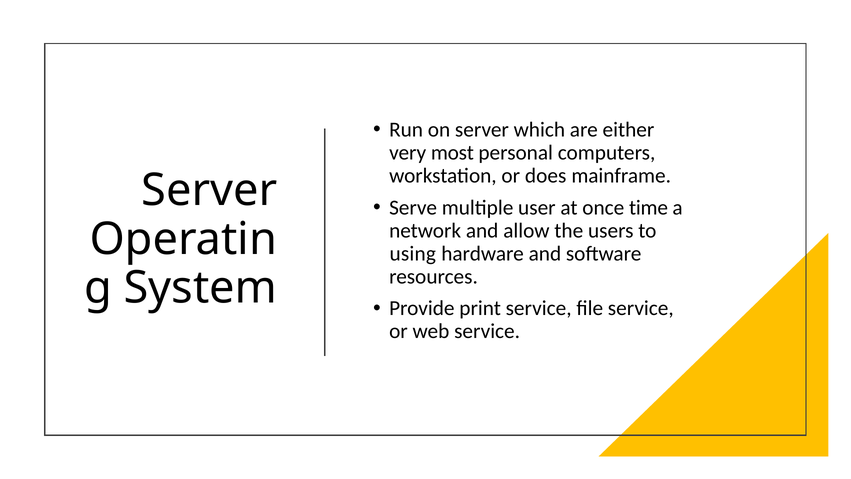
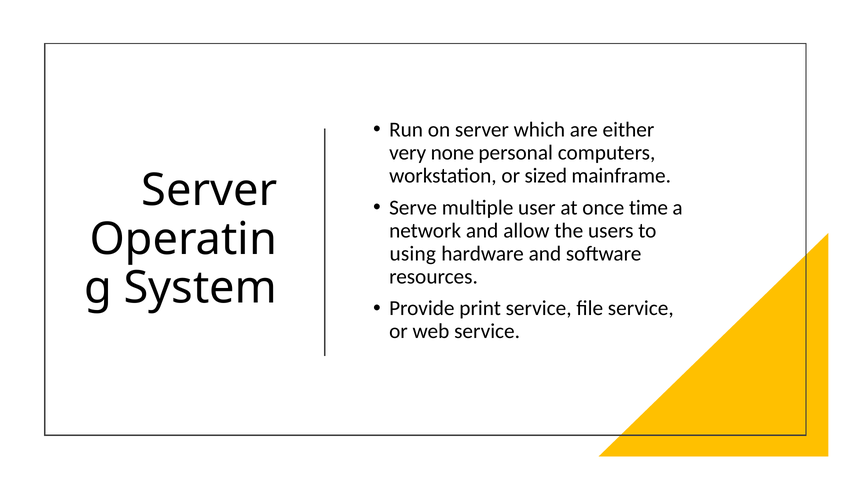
most: most -> none
does: does -> sized
